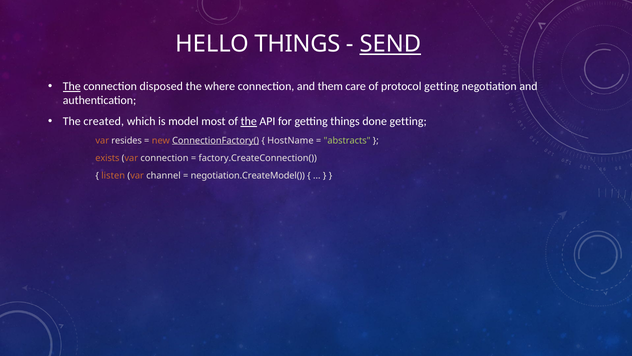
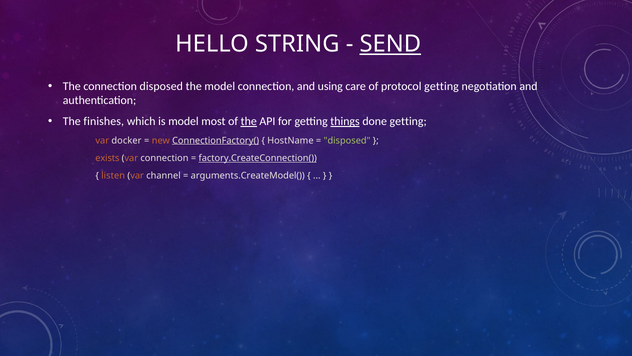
HELLO THINGS: THINGS -> STRING
The at (72, 86) underline: present -> none
the where: where -> model
them: them -> using
created: created -> finishes
things at (345, 121) underline: none -> present
resides: resides -> docker
abstracts at (347, 140): abstracts -> disposed
factory.CreateConnection( underline: none -> present
negotiation.CreateModel(: negotiation.CreateModel( -> arguments.CreateModel(
